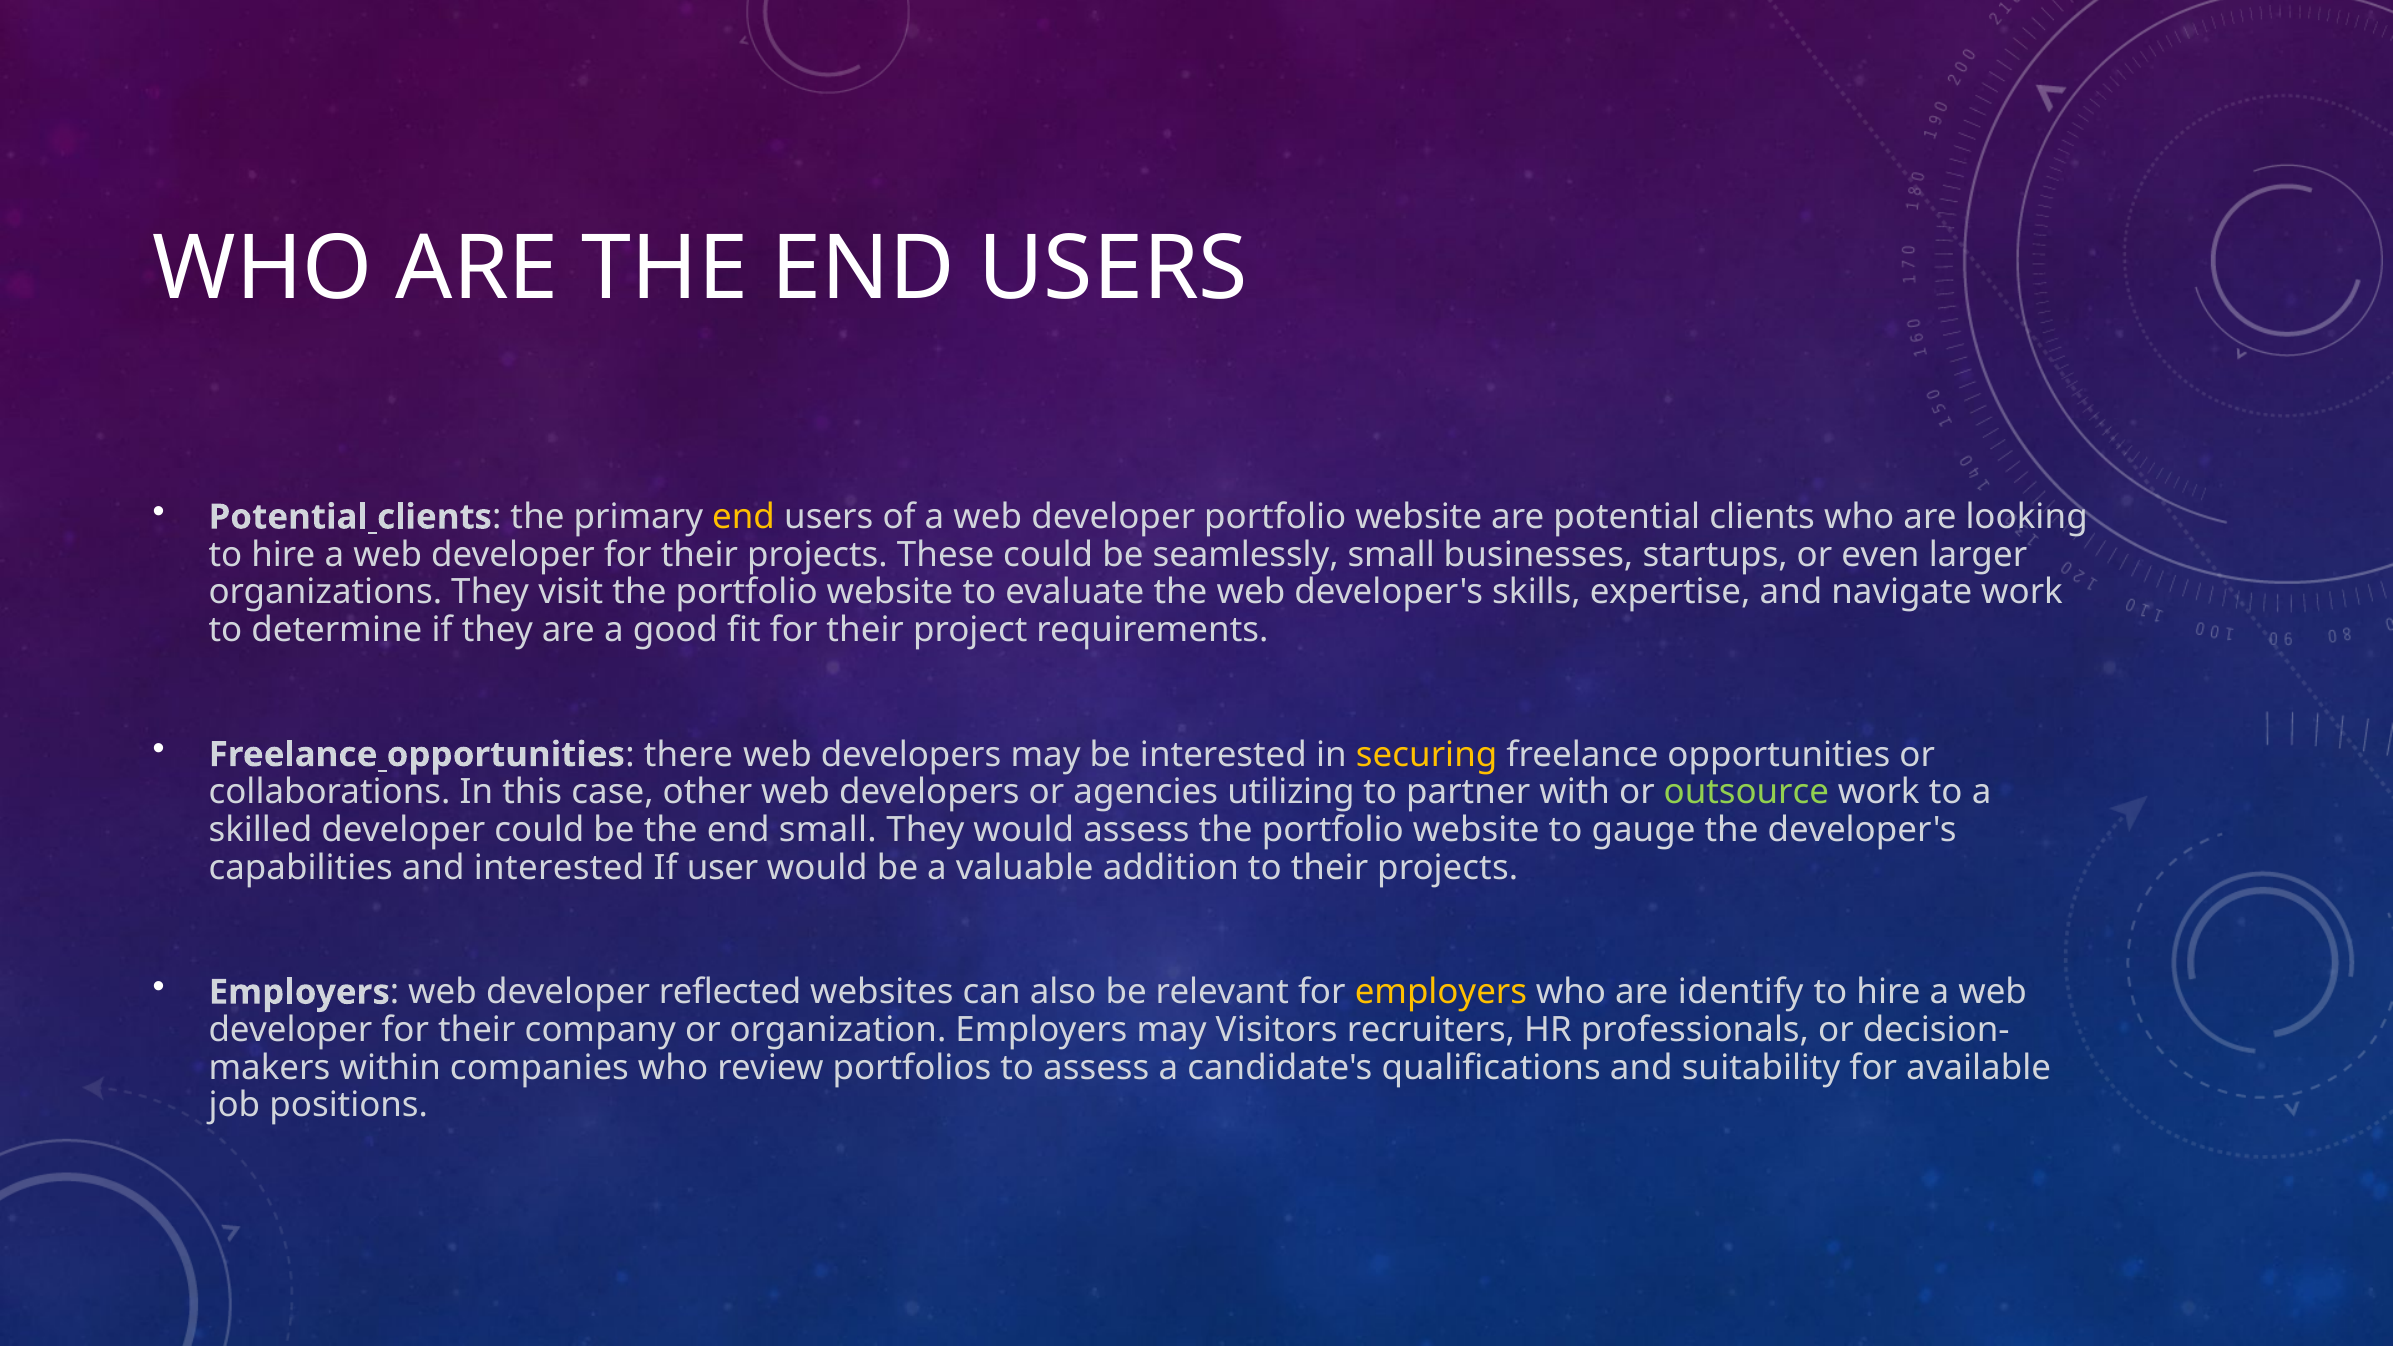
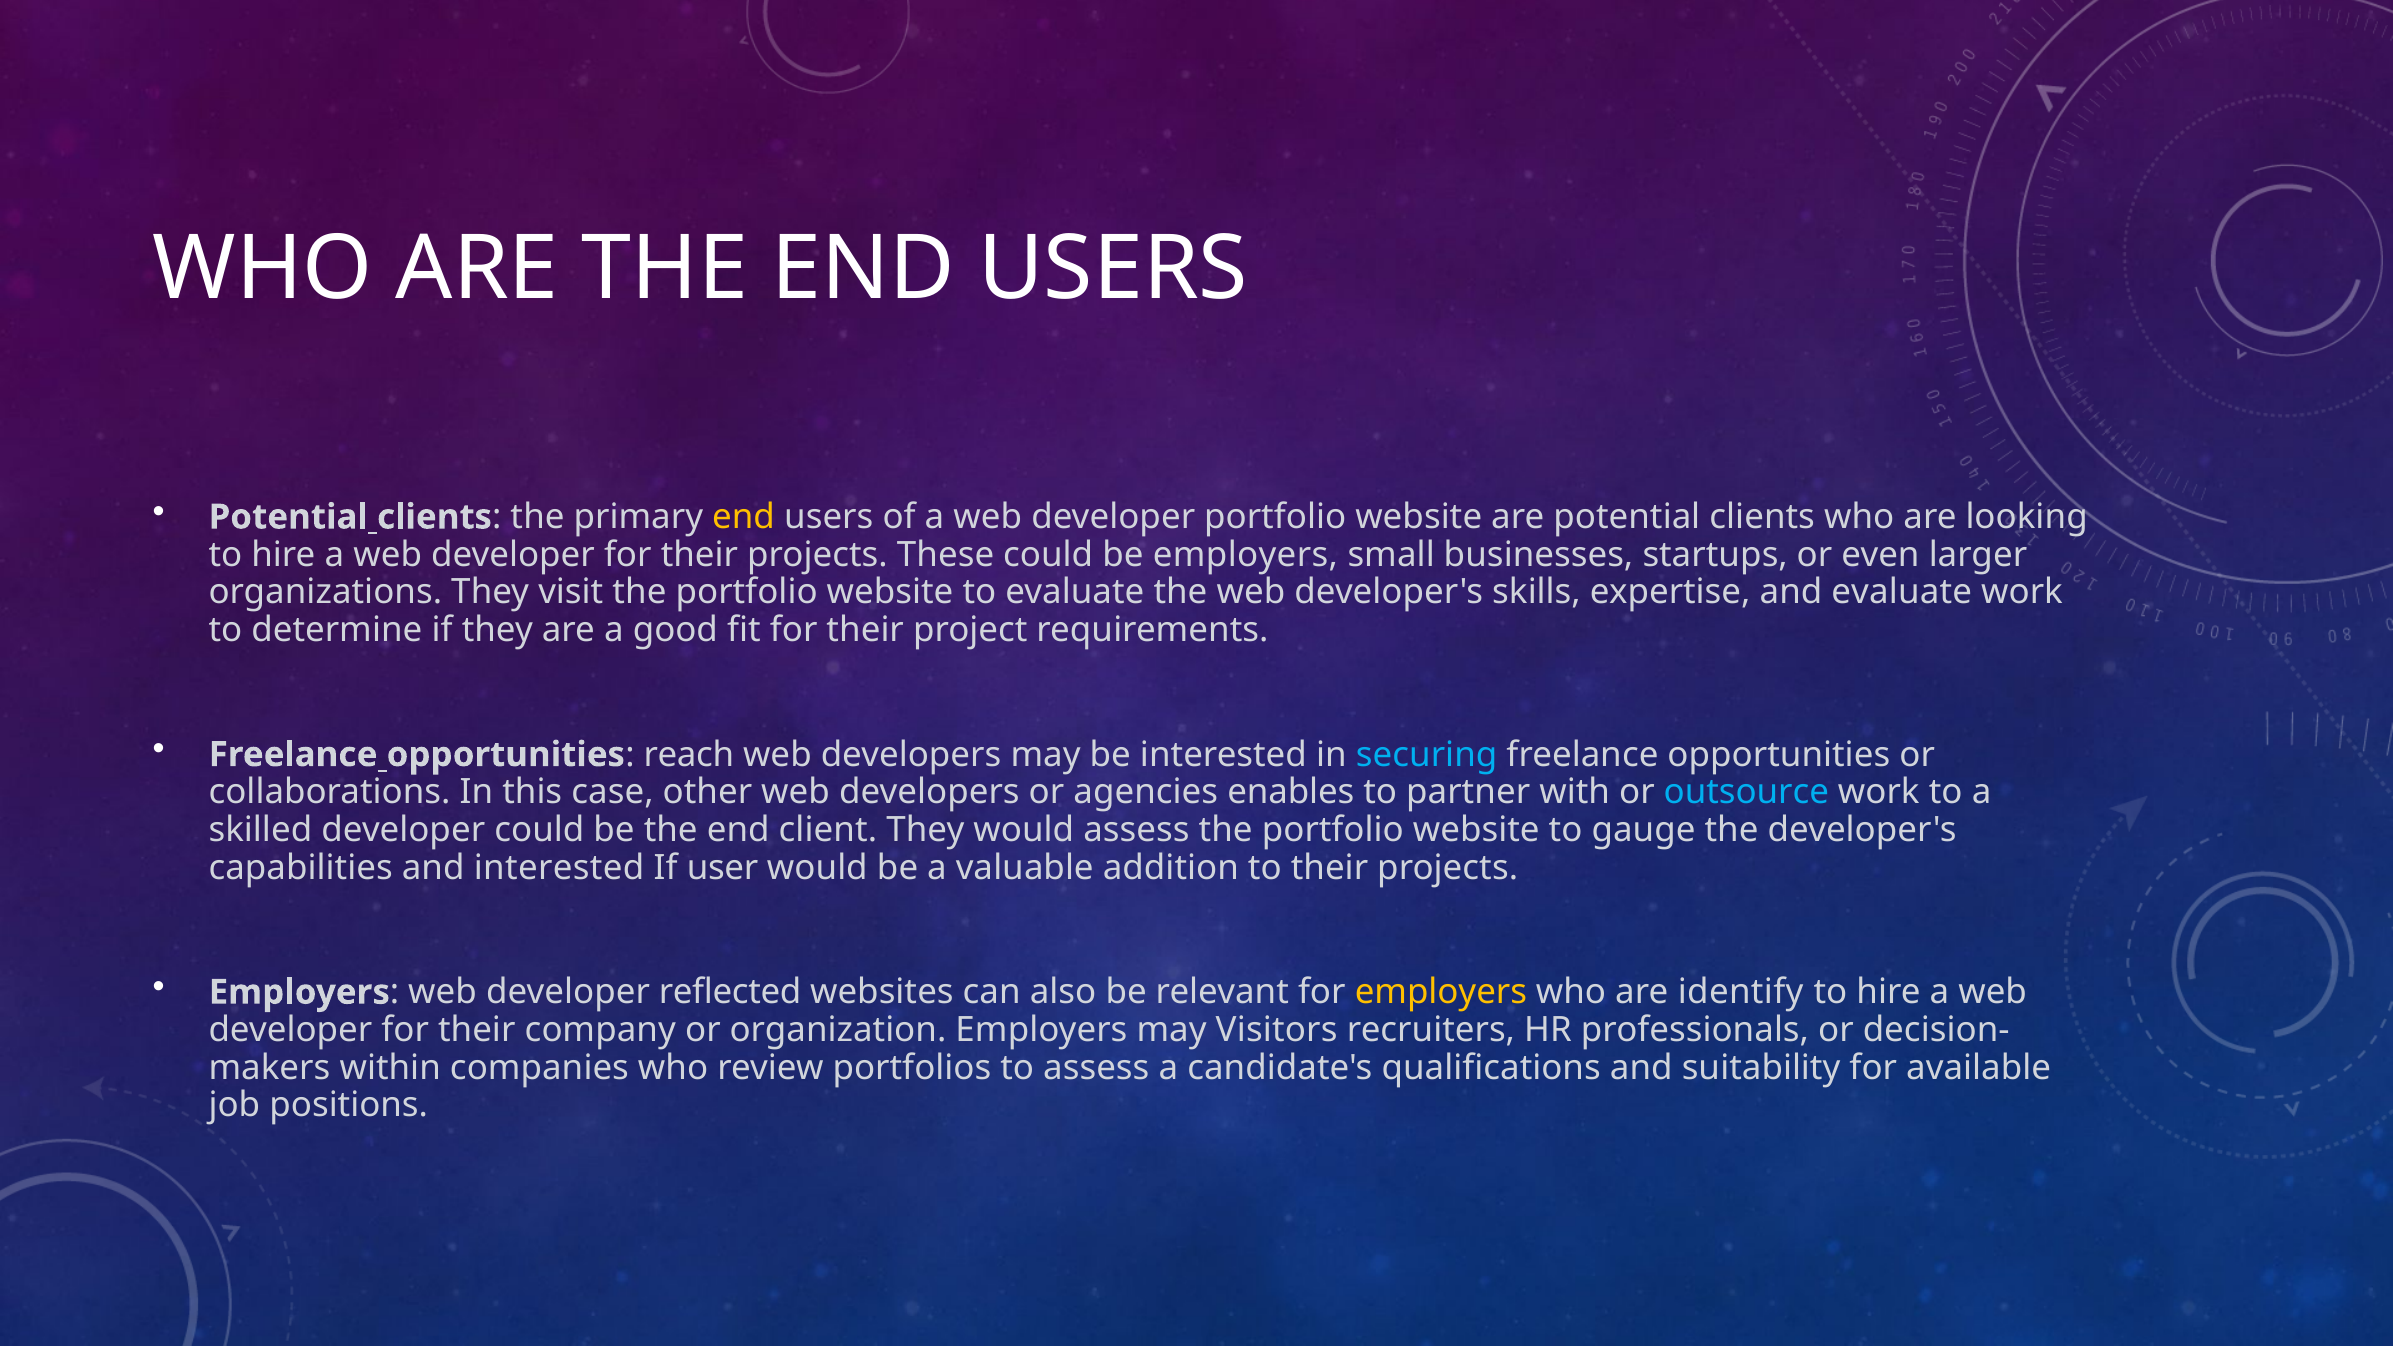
be seamlessly: seamlessly -> employers
and navigate: navigate -> evaluate
there: there -> reach
securing colour: yellow -> light blue
utilizing: utilizing -> enables
outsource colour: light green -> light blue
end small: small -> client
